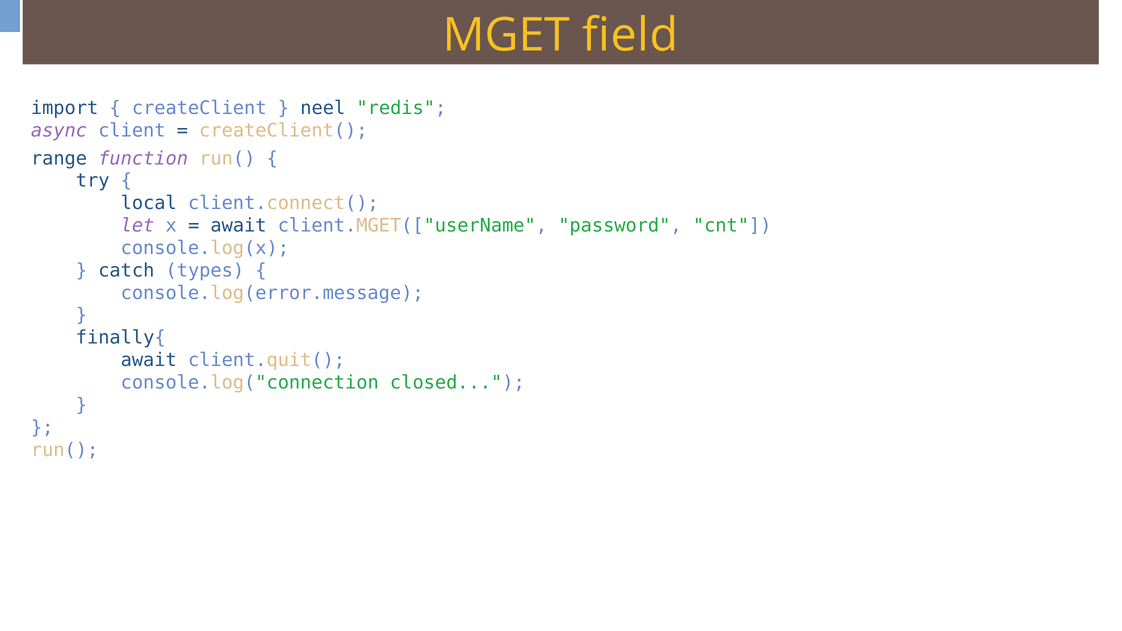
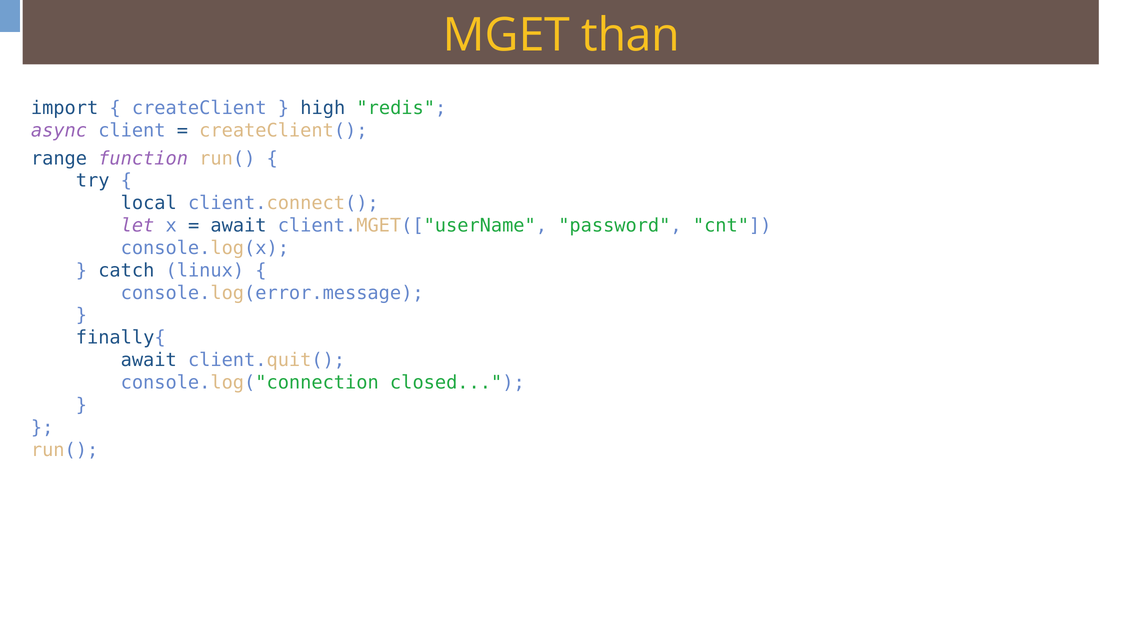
field: field -> than
neel: neel -> high
types: types -> linux
